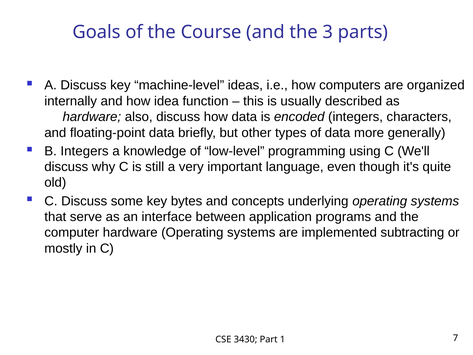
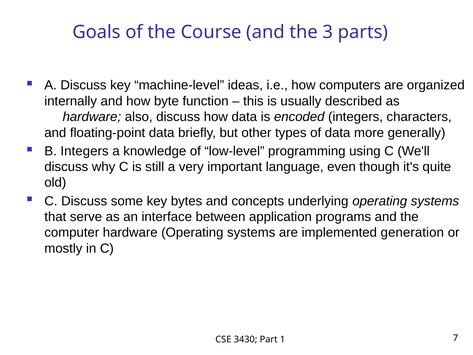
idea: idea -> byte
subtracting: subtracting -> generation
